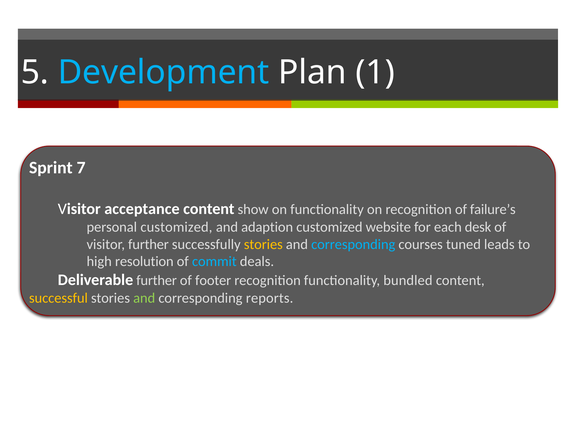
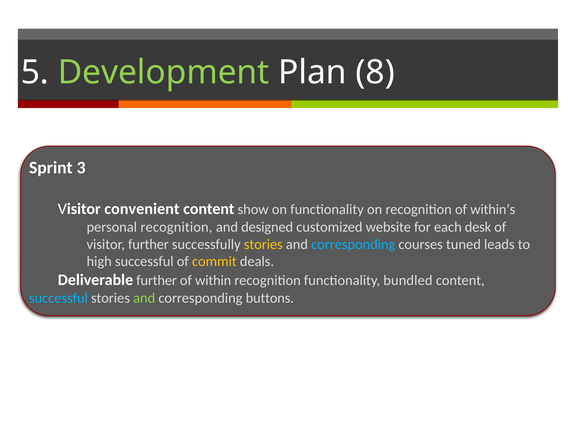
Development colour: light blue -> light green
1: 1 -> 8
7: 7 -> 3
acceptance: acceptance -> convenient
failure’s: failure’s -> within’s
personal customized: customized -> recognition
adaption: adaption -> designed
high resolution: resolution -> successful
commit colour: light blue -> yellow
footer: footer -> within
successful at (58, 298) colour: yellow -> light blue
reports: reports -> buttons
